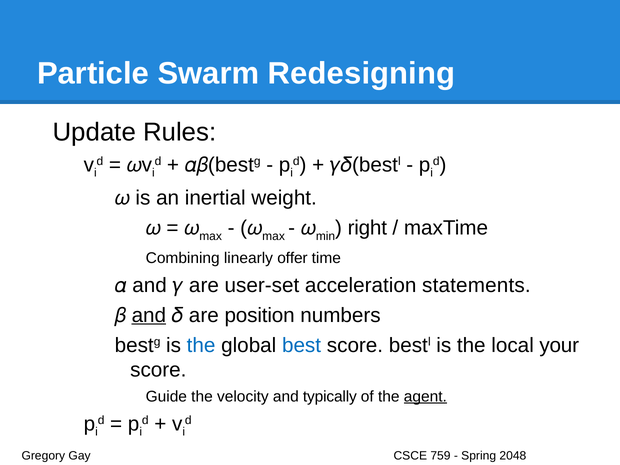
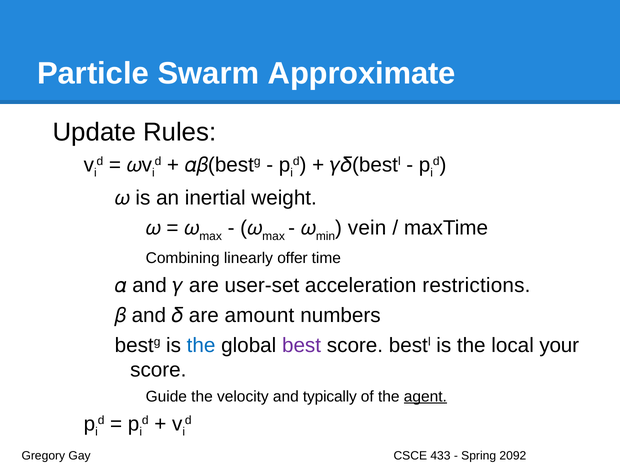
Redesigning: Redesigning -> Approximate
right: right -> vein
statements: statements -> restrictions
and at (149, 315) underline: present -> none
position: position -> amount
best at (302, 345) colour: blue -> purple
759: 759 -> 433
2048: 2048 -> 2092
